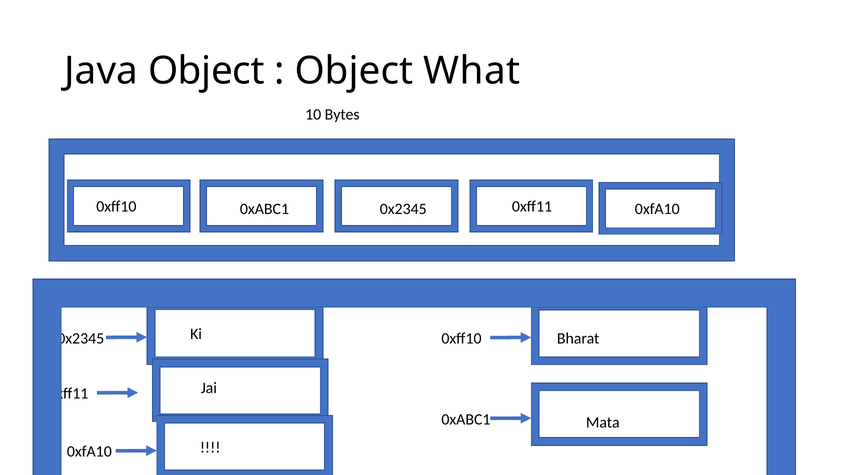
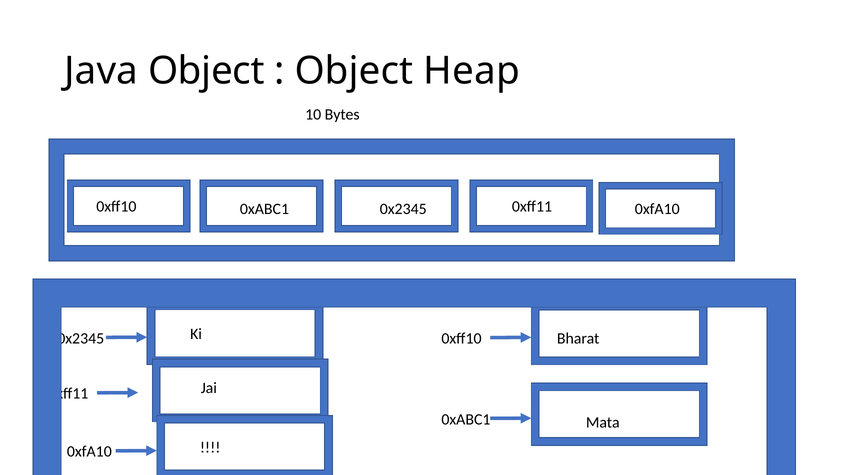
What: What -> Heap
